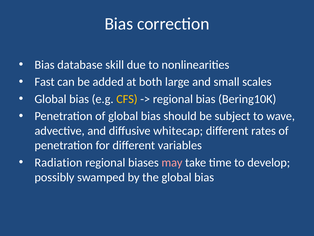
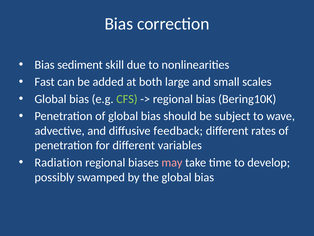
database: database -> sediment
CFS colour: yellow -> light green
whitecap: whitecap -> feedback
